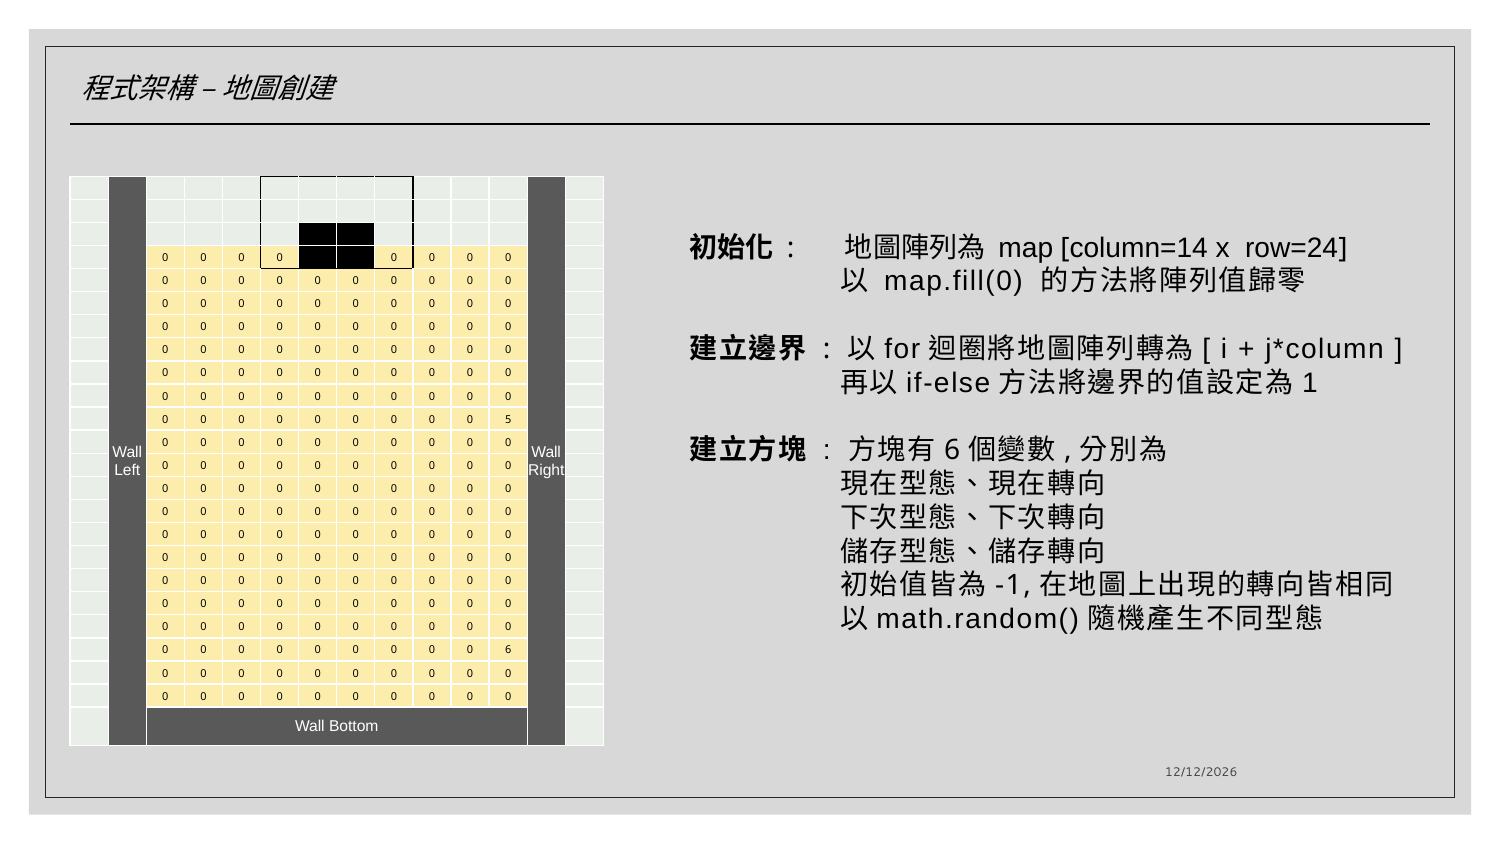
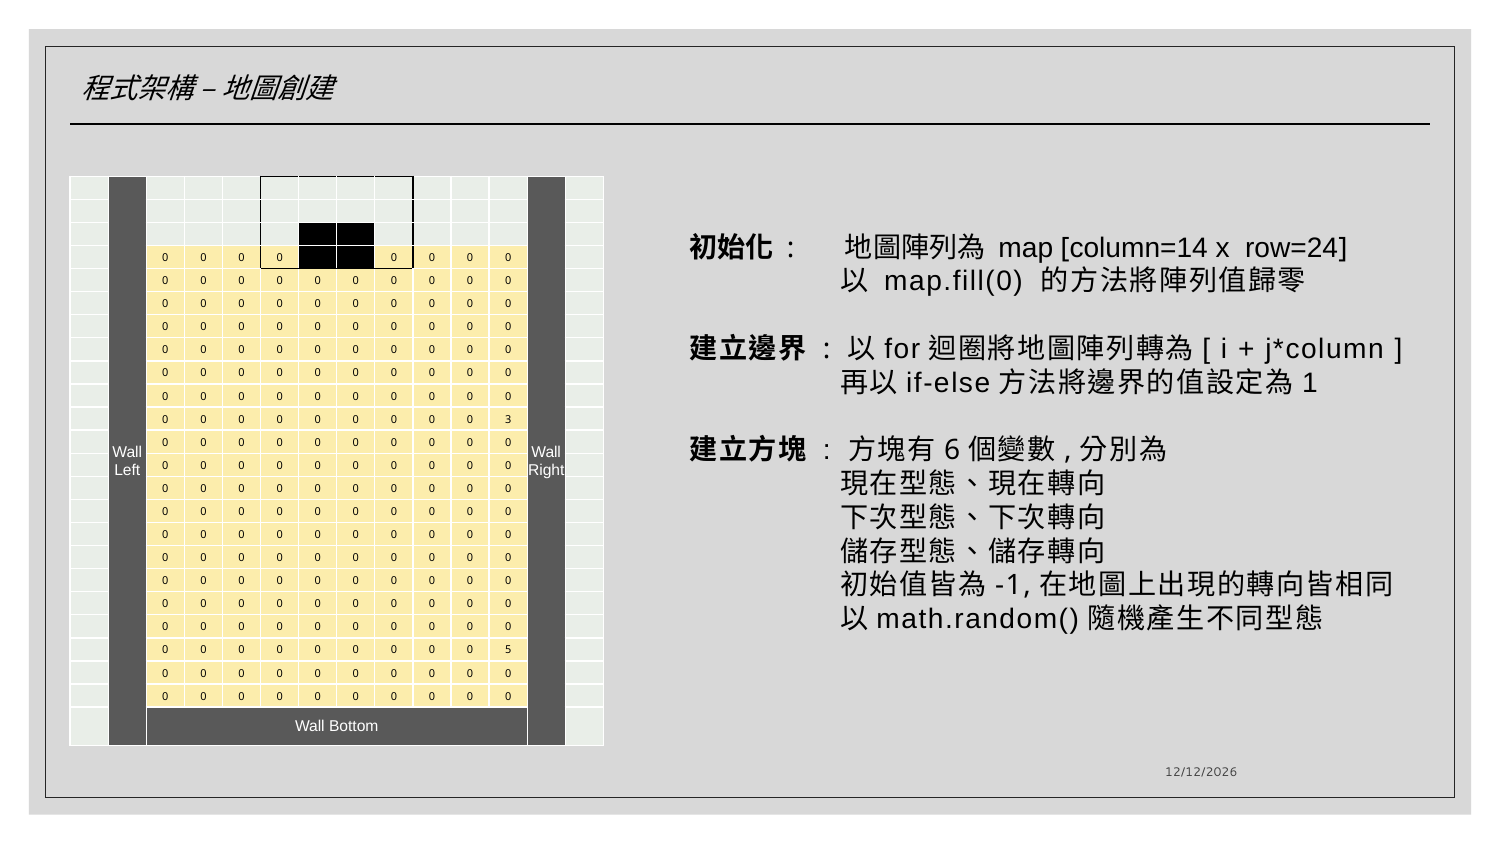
5: 5 -> 3
0 6: 6 -> 5
